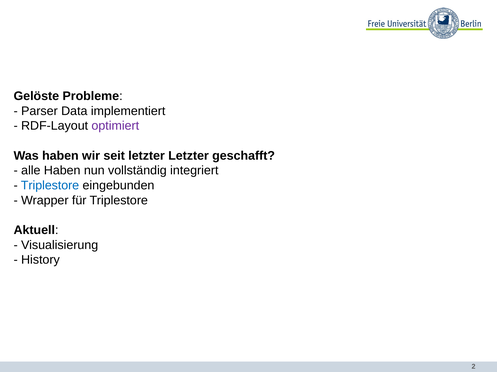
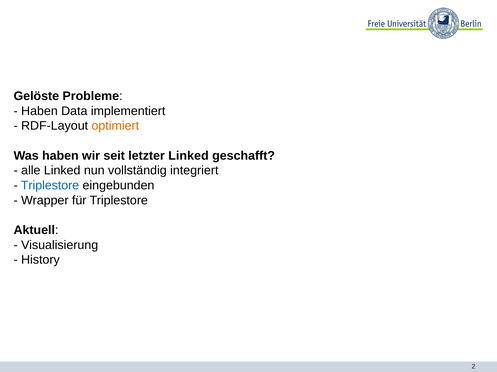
Parser at (39, 111): Parser -> Haben
optimiert colour: purple -> orange
letzter Letzter: Letzter -> Linked
alle Haben: Haben -> Linked
